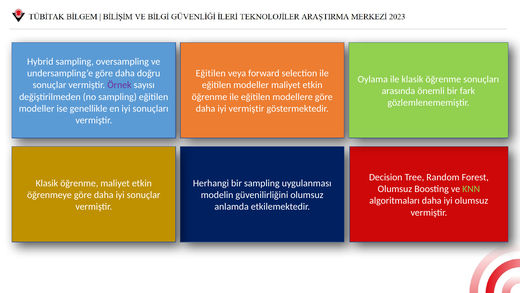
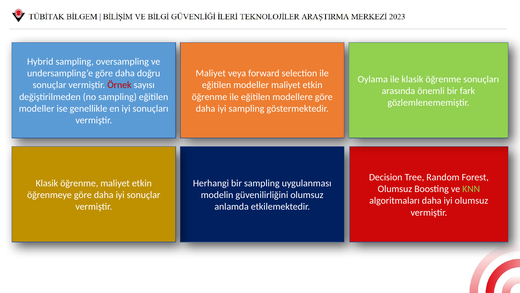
Eğitilen at (211, 73): Eğitilen -> Maliyet
Örnek colour: purple -> red
iyi vermiştir: vermiştir -> sampling
